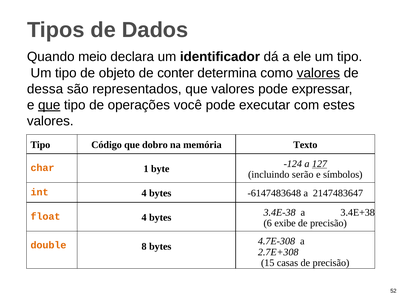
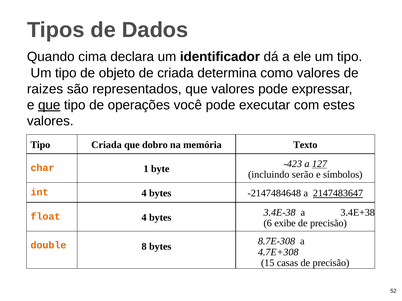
meio: meio -> cima
de conter: conter -> criada
valores at (318, 73) underline: present -> none
dessa: dessa -> raizes
Tipo Código: Código -> Criada
-124: -124 -> -423
-6147483648: -6147483648 -> -2147484648
2147483647 underline: none -> present
4.7E-308: 4.7E-308 -> 8.7E-308
2.7E+308: 2.7E+308 -> 4.7E+308
